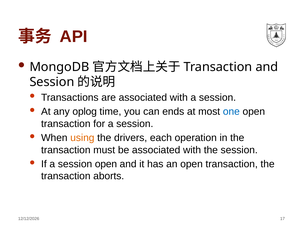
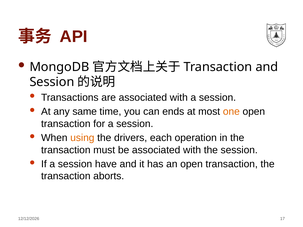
oplog: oplog -> same
one colour: blue -> orange
session open: open -> have
